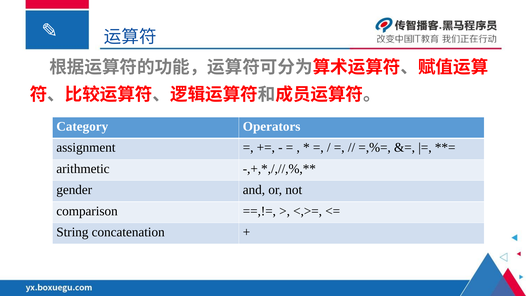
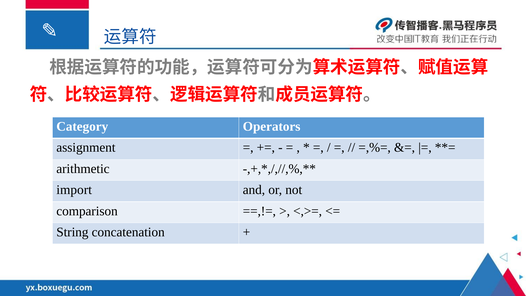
gender: gender -> import
